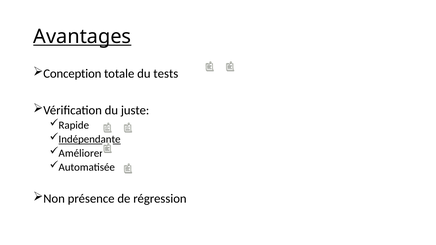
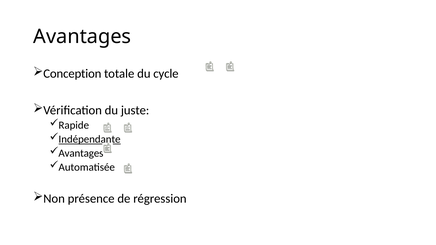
Avantages at (82, 37) underline: present -> none
tests: tests -> cycle
Améliorer at (81, 153): Améliorer -> Avantages
